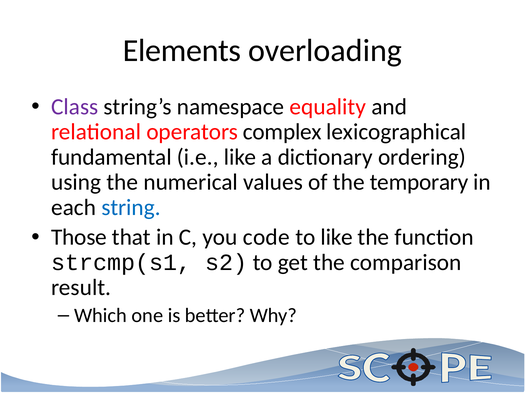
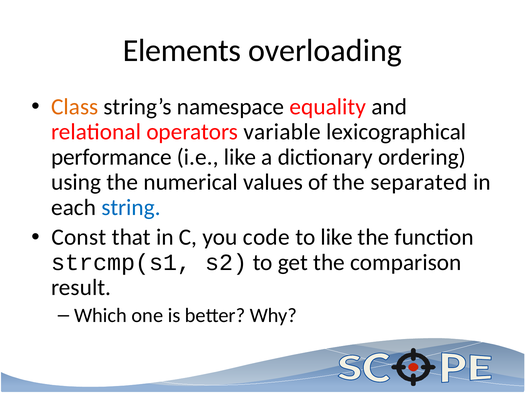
Class colour: purple -> orange
complex: complex -> variable
fundamental: fundamental -> performance
temporary: temporary -> separated
Those: Those -> Const
